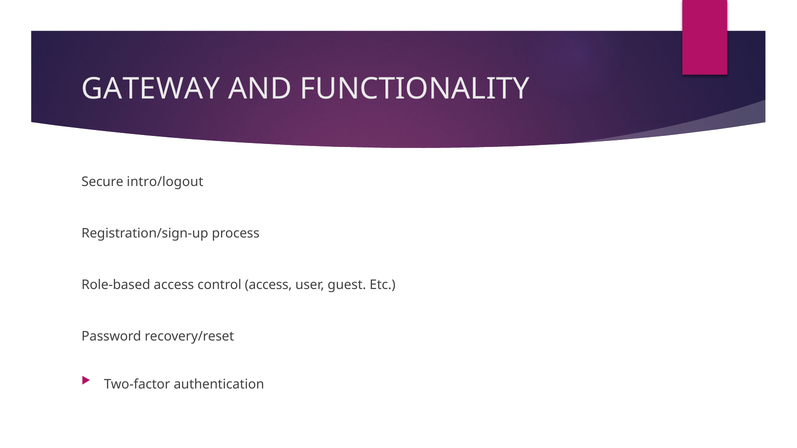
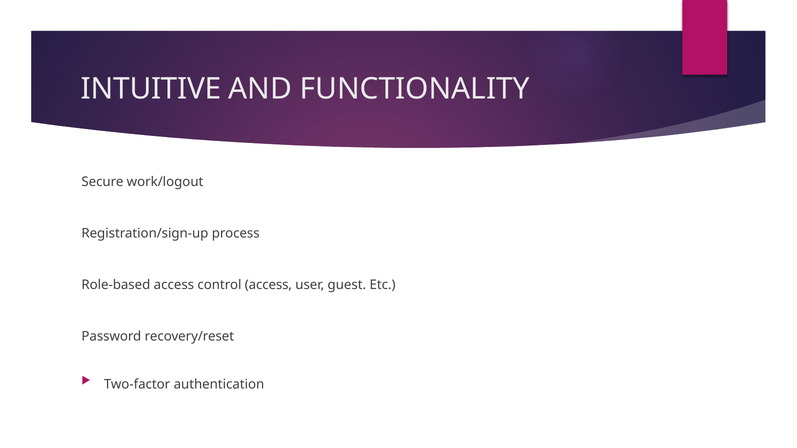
GATEWAY: GATEWAY -> INTUITIVE
intro/logout: intro/logout -> work/logout
